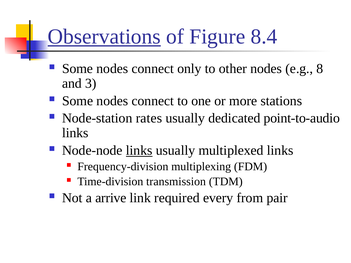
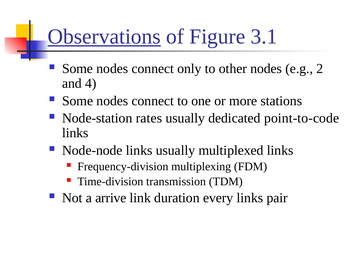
8.4: 8.4 -> 3.1
8: 8 -> 2
3: 3 -> 4
point-to-audio: point-to-audio -> point-to-code
links at (139, 151) underline: present -> none
required: required -> duration
every from: from -> links
